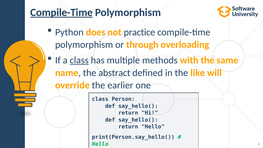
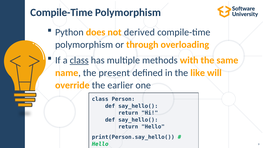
Compile-Time at (62, 12) underline: present -> none
practice: practice -> derived
abstract: abstract -> present
